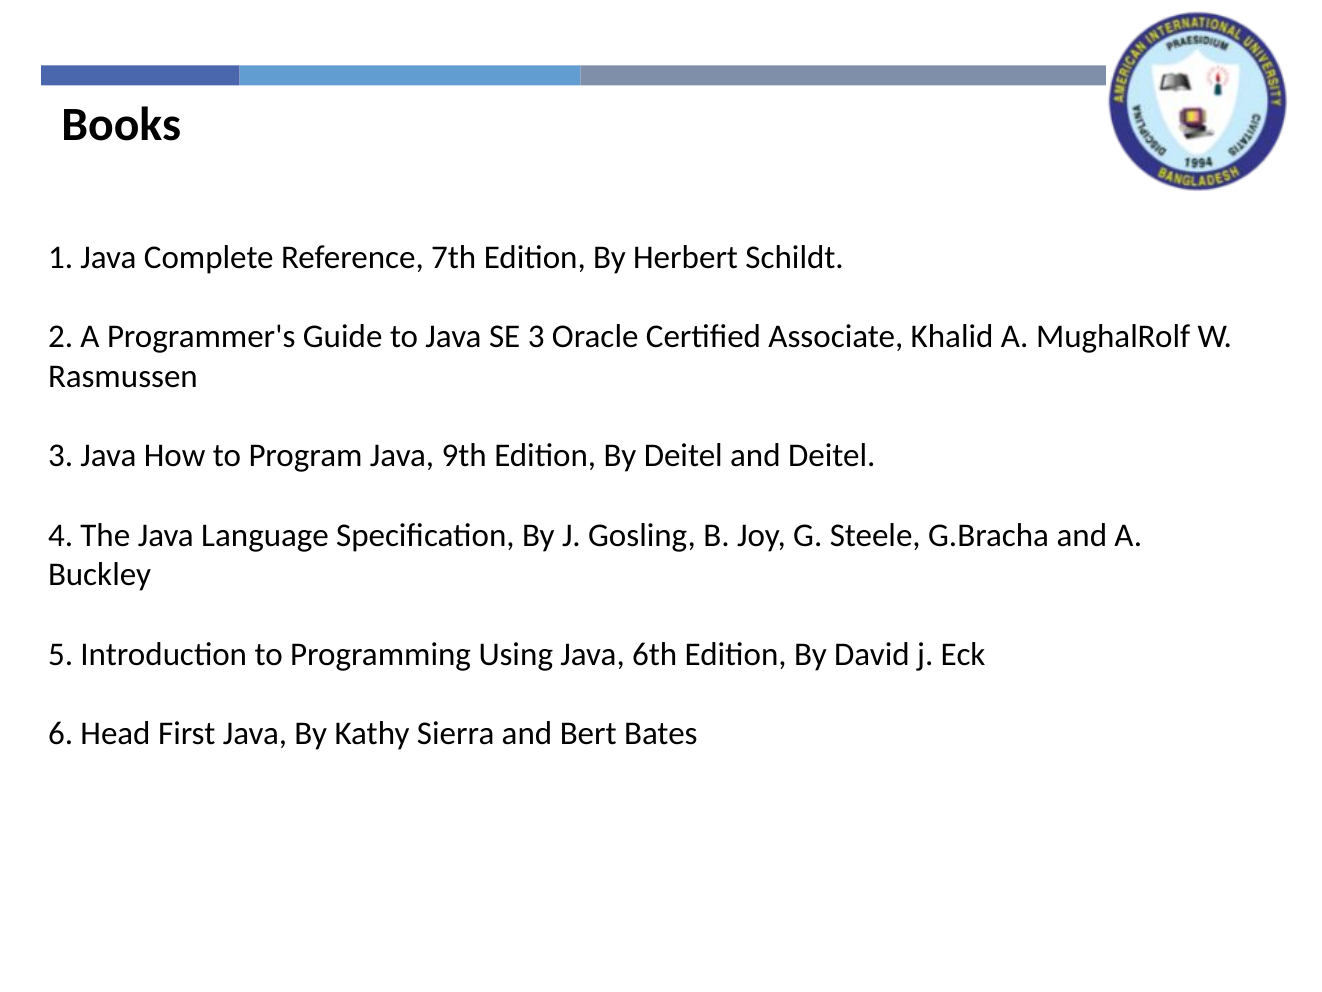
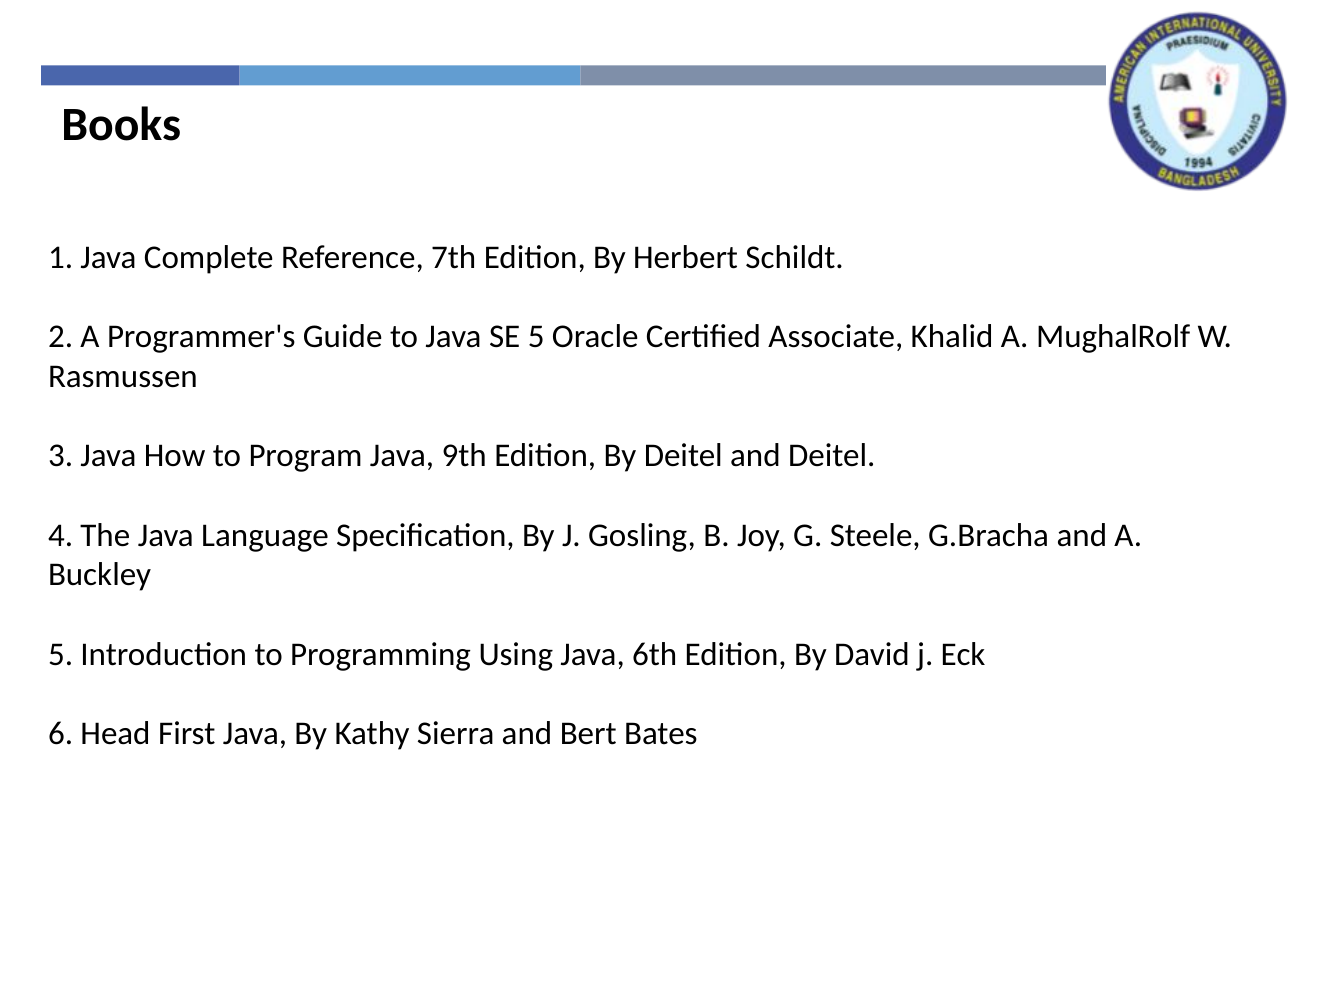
SE 3: 3 -> 5
